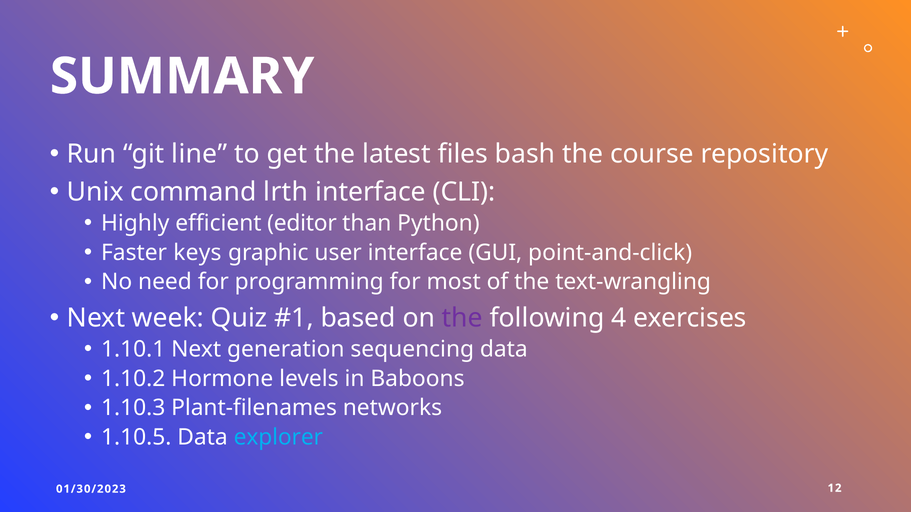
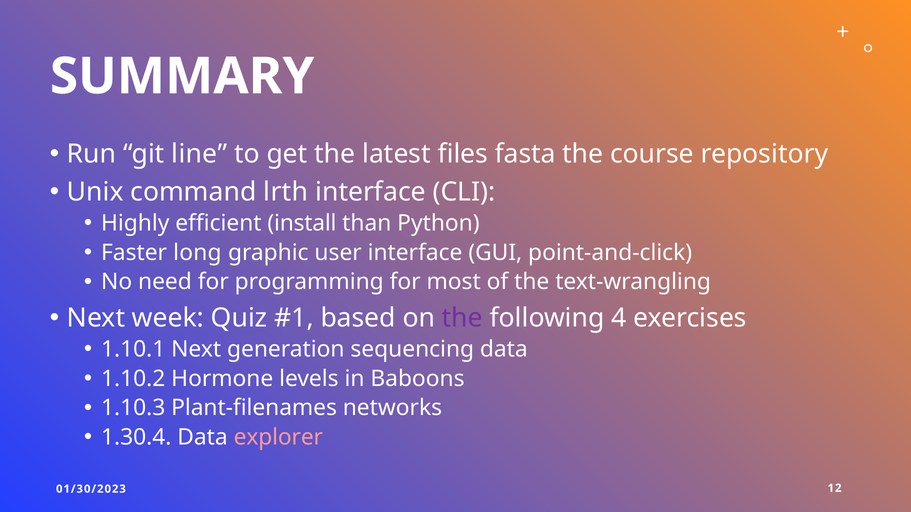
bash: bash -> fasta
editor: editor -> install
keys: keys -> long
1.10.5: 1.10.5 -> 1.30.4
explorer colour: light blue -> pink
